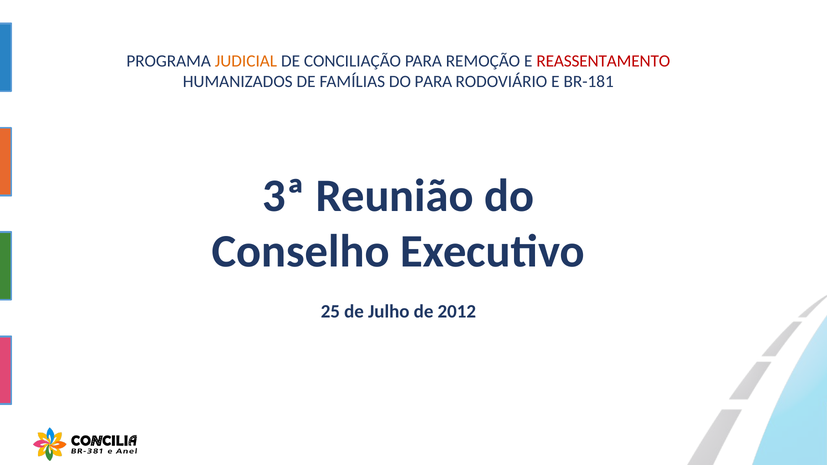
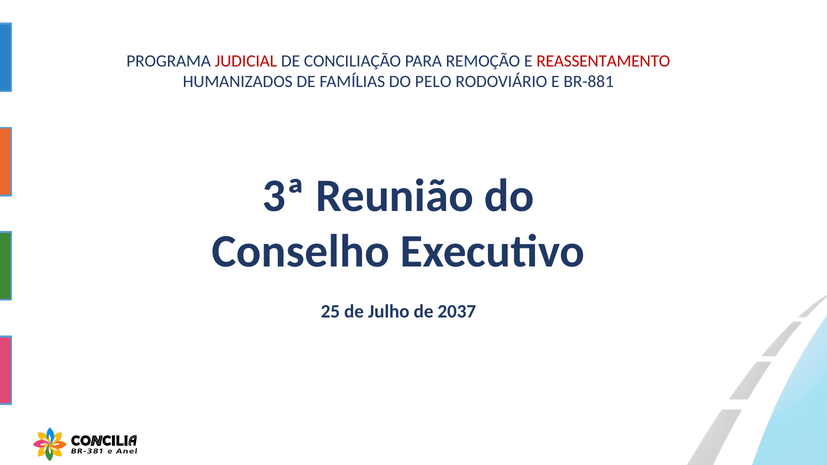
JUDICIAL colour: orange -> red
DO PARA: PARA -> PELO
BR-181: BR-181 -> BR-881
2012: 2012 -> 2037
